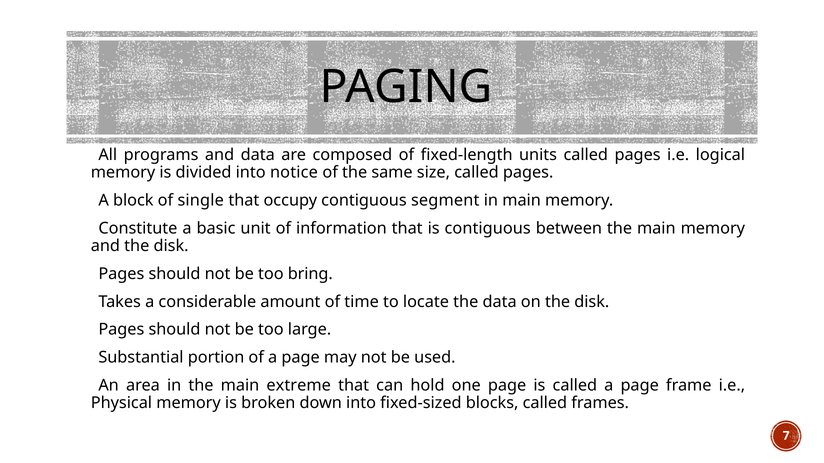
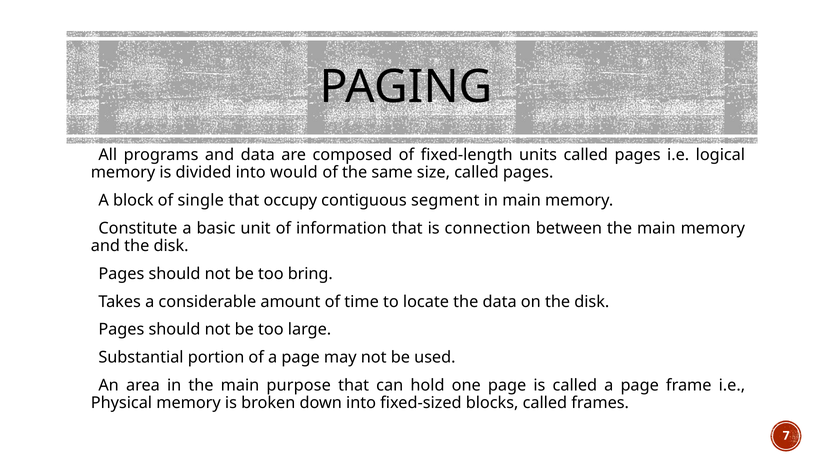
notice: notice -> would
is contiguous: contiguous -> connection
extreme: extreme -> purpose
